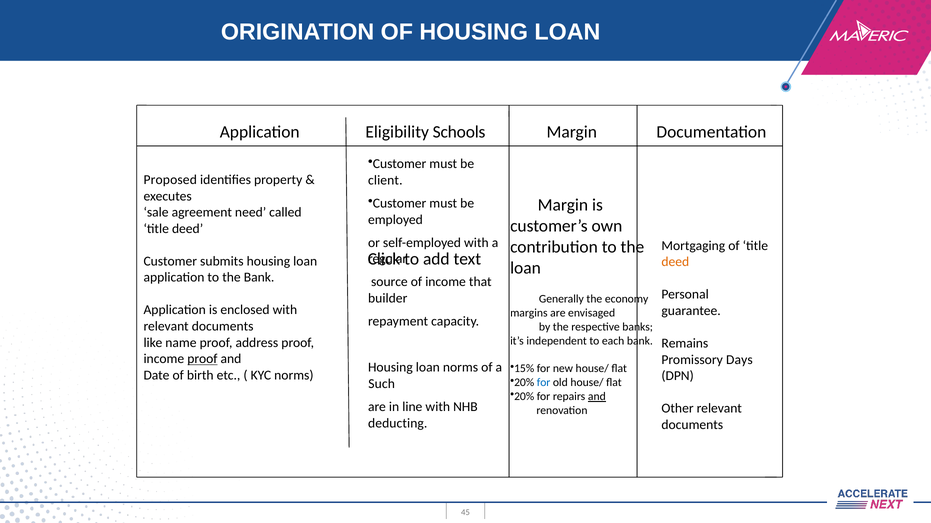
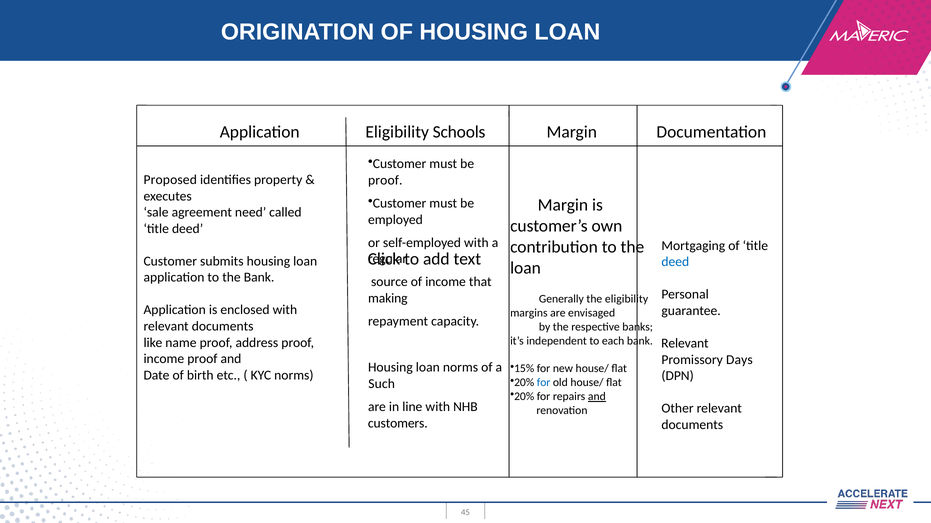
client at (385, 180): client -> proof
deed at (675, 262) colour: orange -> blue
builder: builder -> making
the economy: economy -> eligibility
Remains at (685, 344): Remains -> Relevant
proof at (202, 359) underline: present -> none
deducting: deducting -> customers
